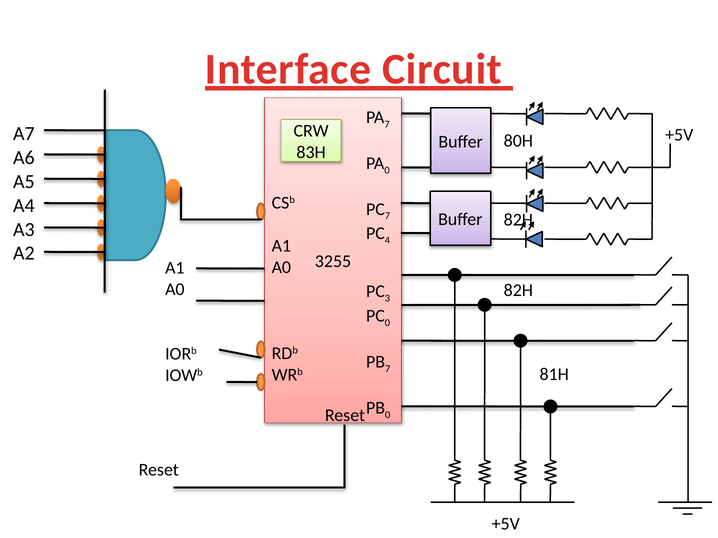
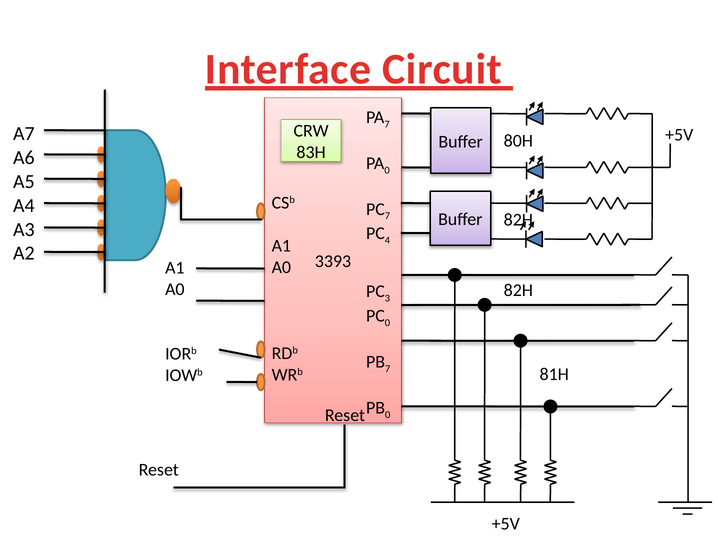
3255: 3255 -> 3393
